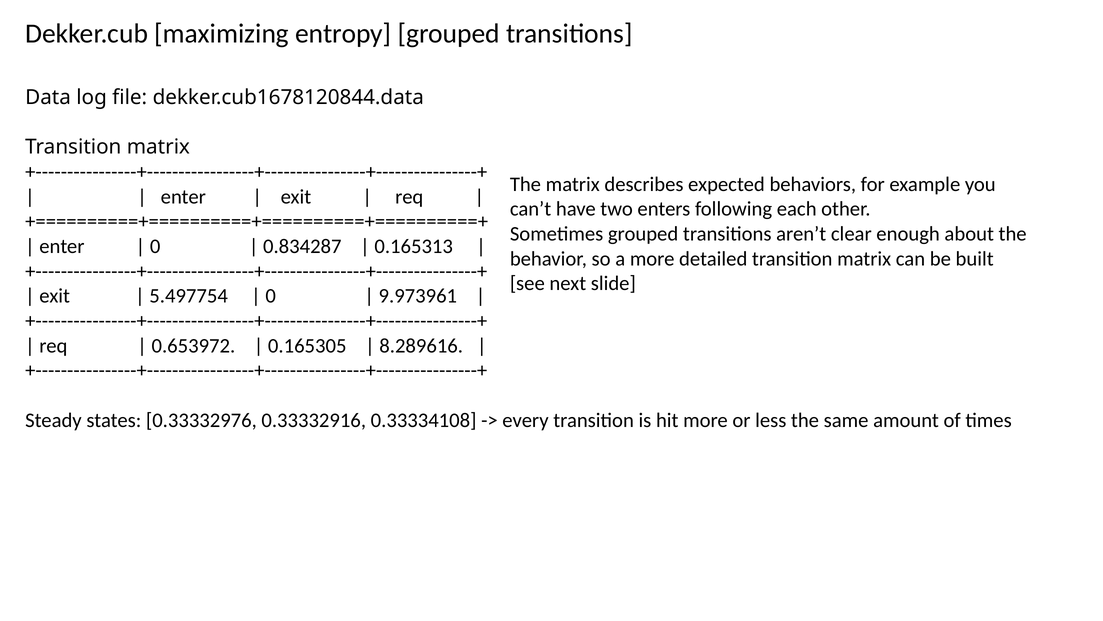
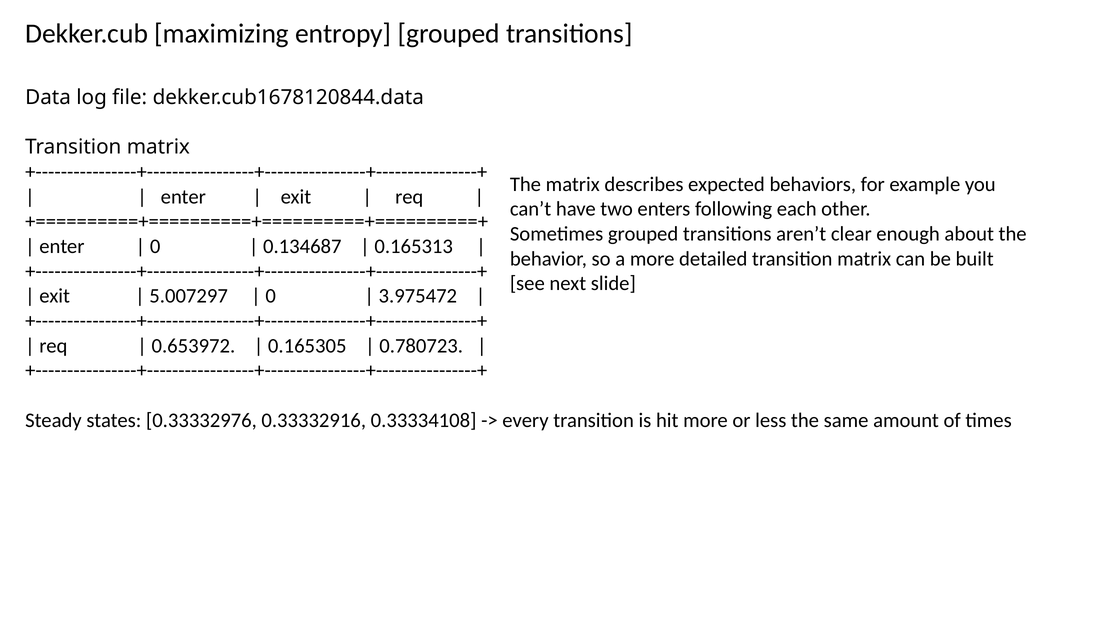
0.834287: 0.834287 -> 0.134687
5.497754: 5.497754 -> 5.007297
9.973961: 9.973961 -> 3.975472
8.289616: 8.289616 -> 0.780723
